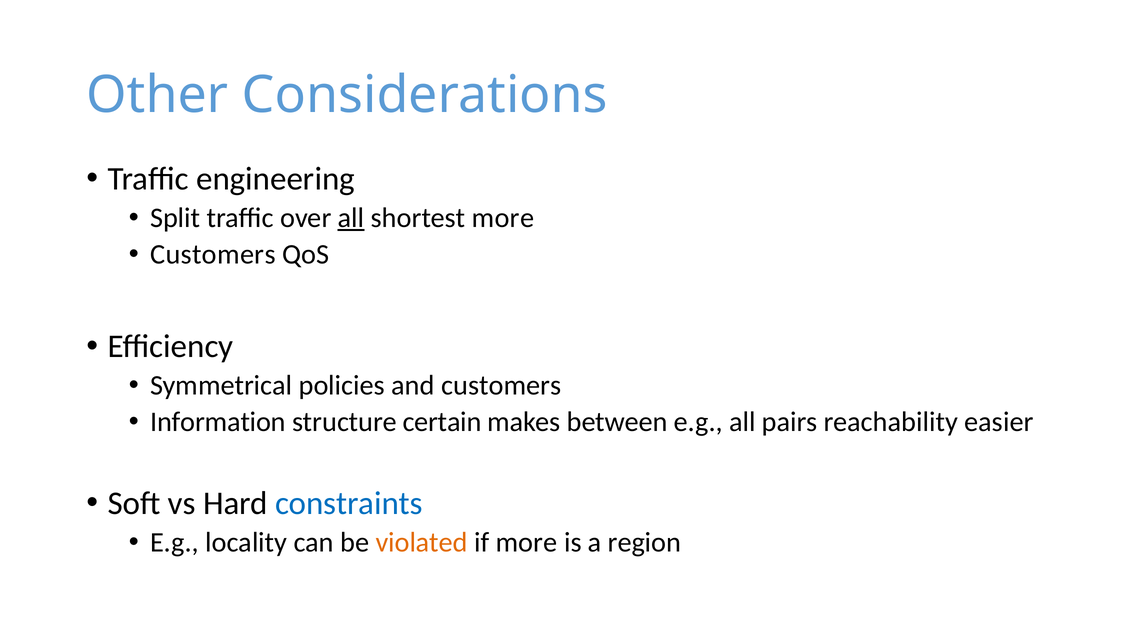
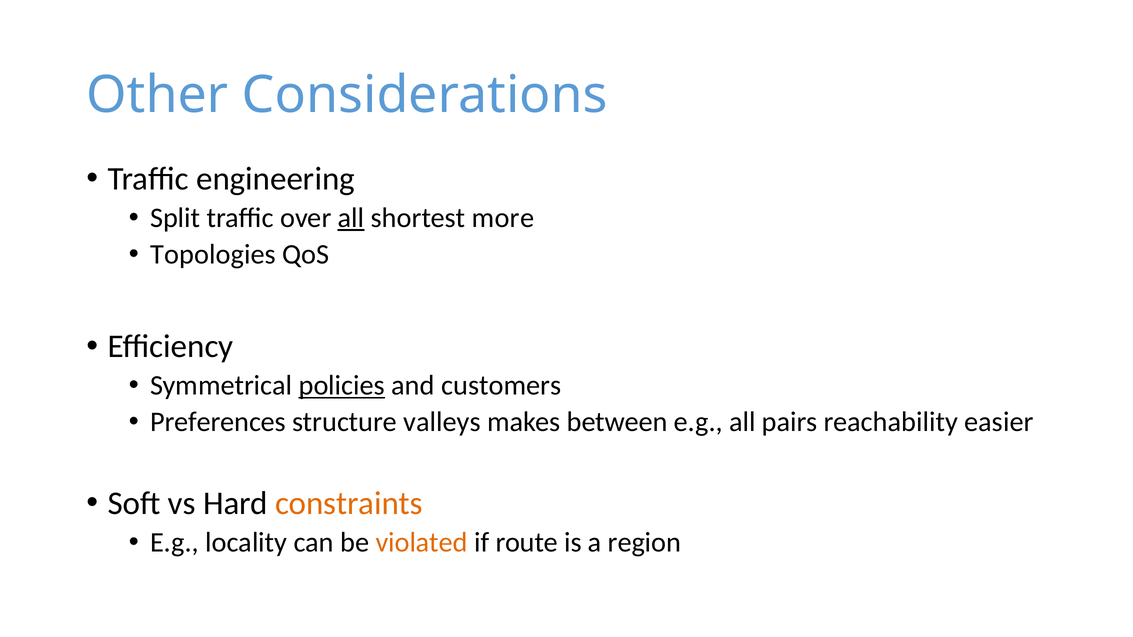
Customers at (213, 254): Customers -> Topologies
policies underline: none -> present
Information: Information -> Preferences
certain: certain -> valleys
constraints colour: blue -> orange
if more: more -> route
